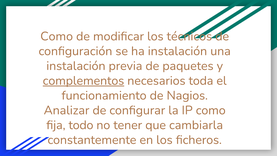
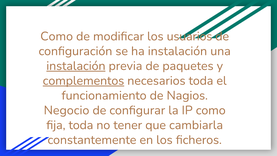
técnicos: técnicos -> usuarios
instalación at (76, 66) underline: none -> present
Analizar: Analizar -> Negocio
fija todo: todo -> toda
